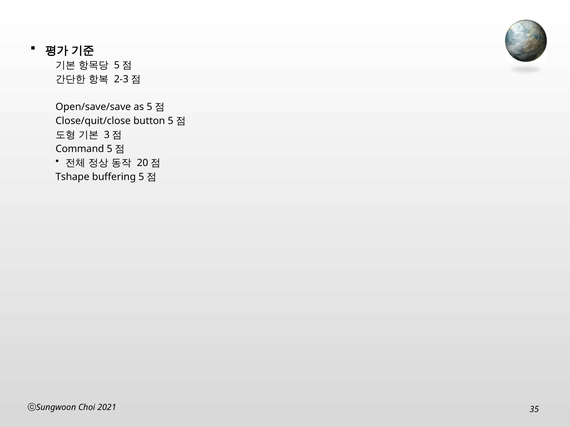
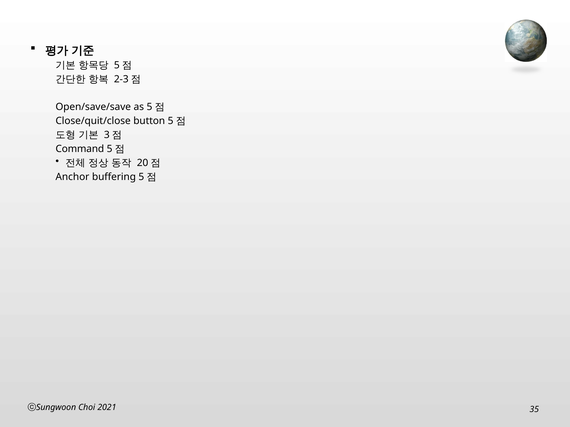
Tshape: Tshape -> Anchor
